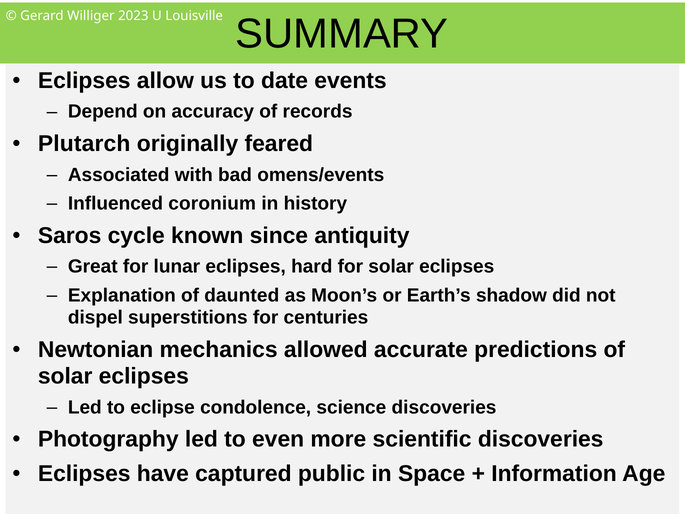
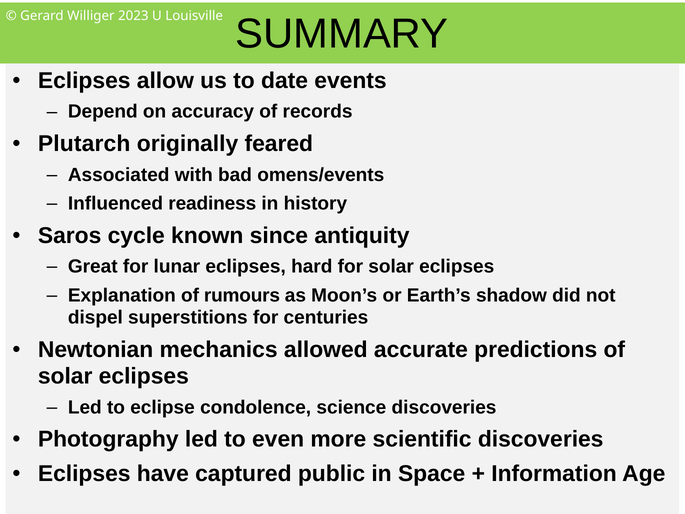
coronium: coronium -> readiness
daunted: daunted -> rumours
